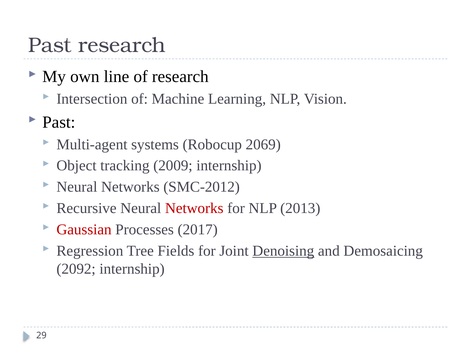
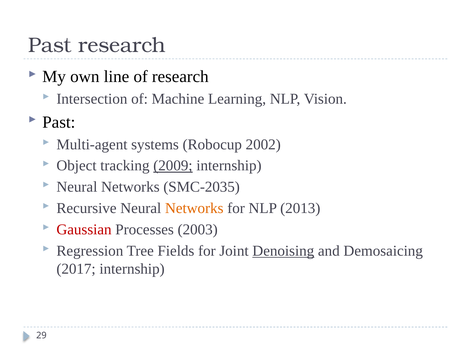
2069: 2069 -> 2002
2009 underline: none -> present
SMC-2012: SMC-2012 -> SMC-2035
Networks at (194, 208) colour: red -> orange
2017: 2017 -> 2003
2092: 2092 -> 2017
